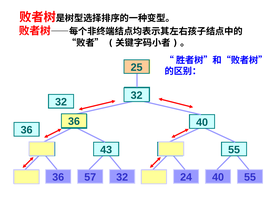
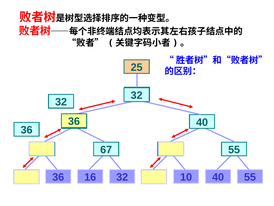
43: 43 -> 67
57: 57 -> 16
24: 24 -> 10
